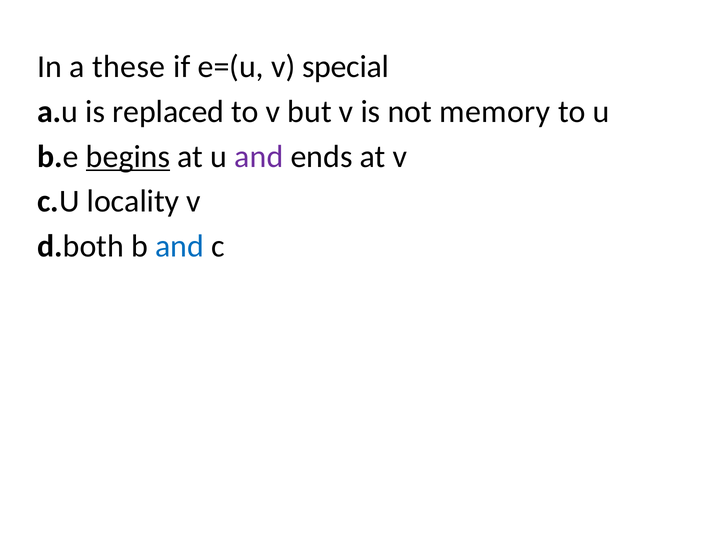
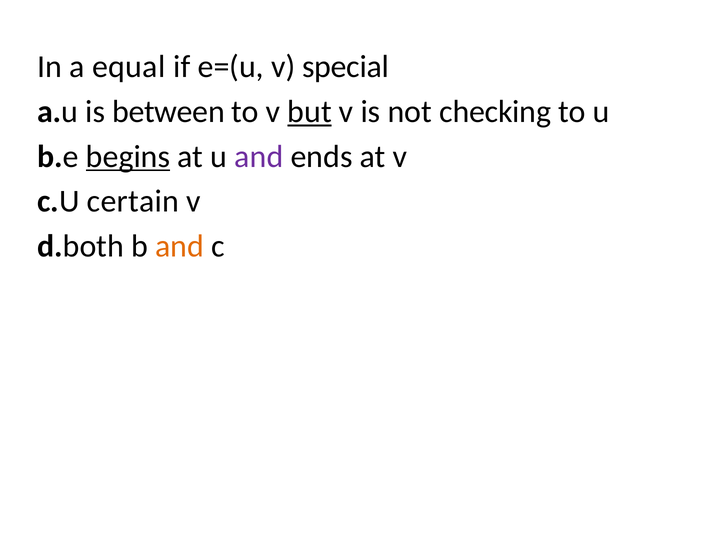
these: these -> equal
replaced: replaced -> between
but underline: none -> present
memory: memory -> checking
locality: locality -> certain
and at (180, 246) colour: blue -> orange
